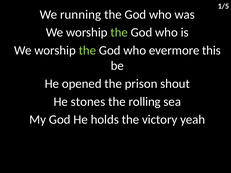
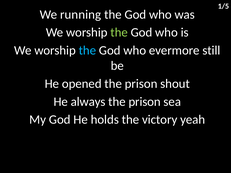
the at (87, 50) colour: light green -> light blue
this: this -> still
stones: stones -> always
rolling at (145, 102): rolling -> prison
